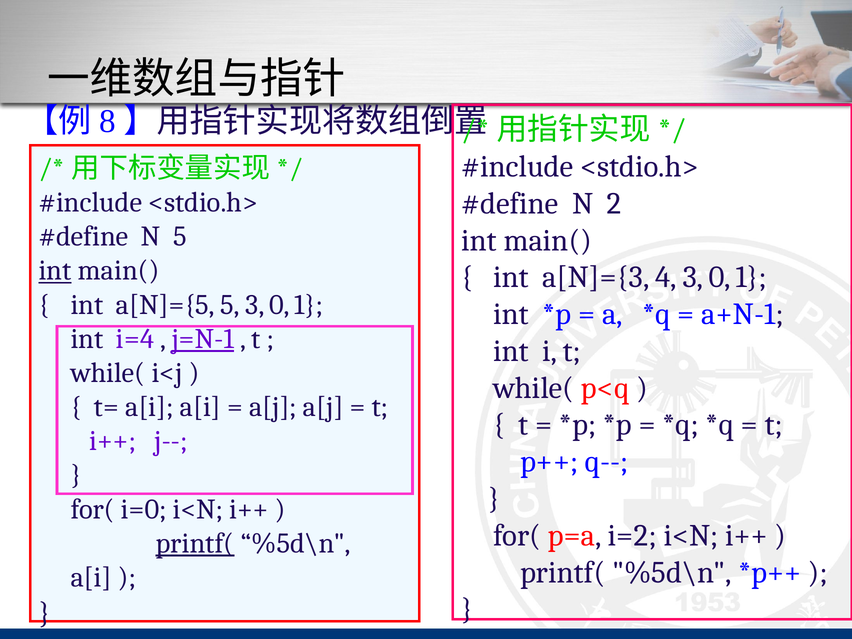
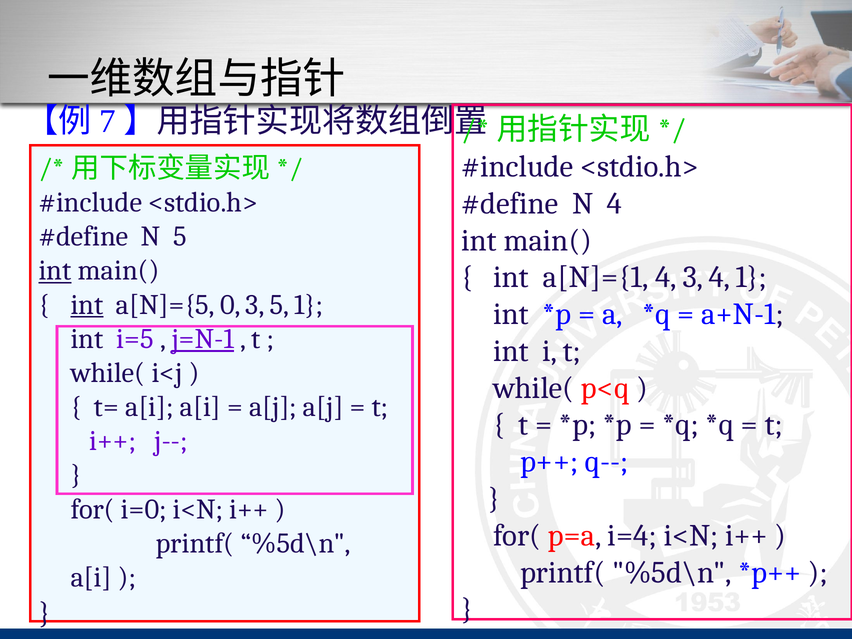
8: 8 -> 7
N 2: 2 -> 4
a[N]={3: a[N]={3 -> a[N]={1
4 3 0: 0 -> 4
int at (87, 305) underline: none -> present
a[N]={5 5: 5 -> 0
0 at (279, 305): 0 -> 5
i=4: i=4 -> i=5
i=2: i=2 -> i=4
printf( at (195, 543) underline: present -> none
